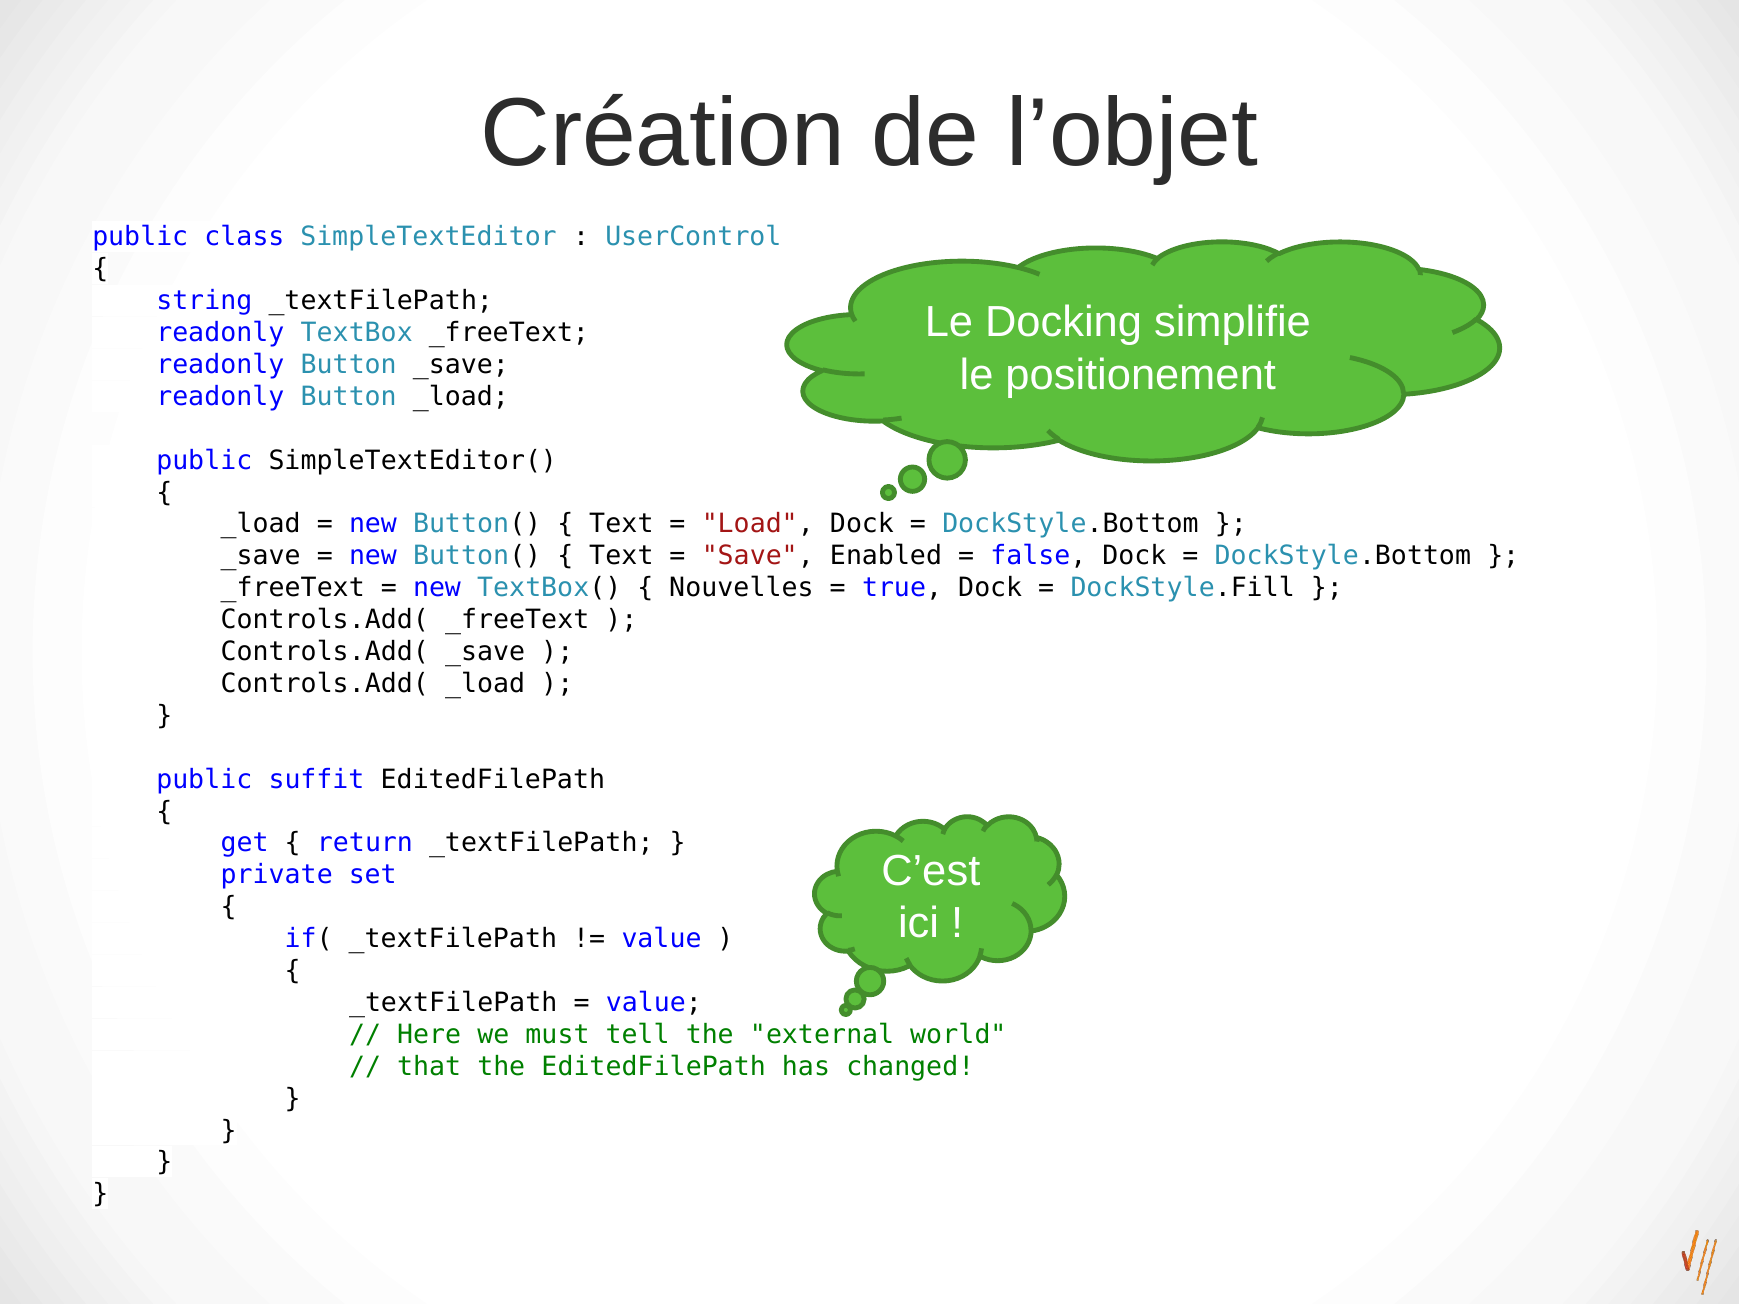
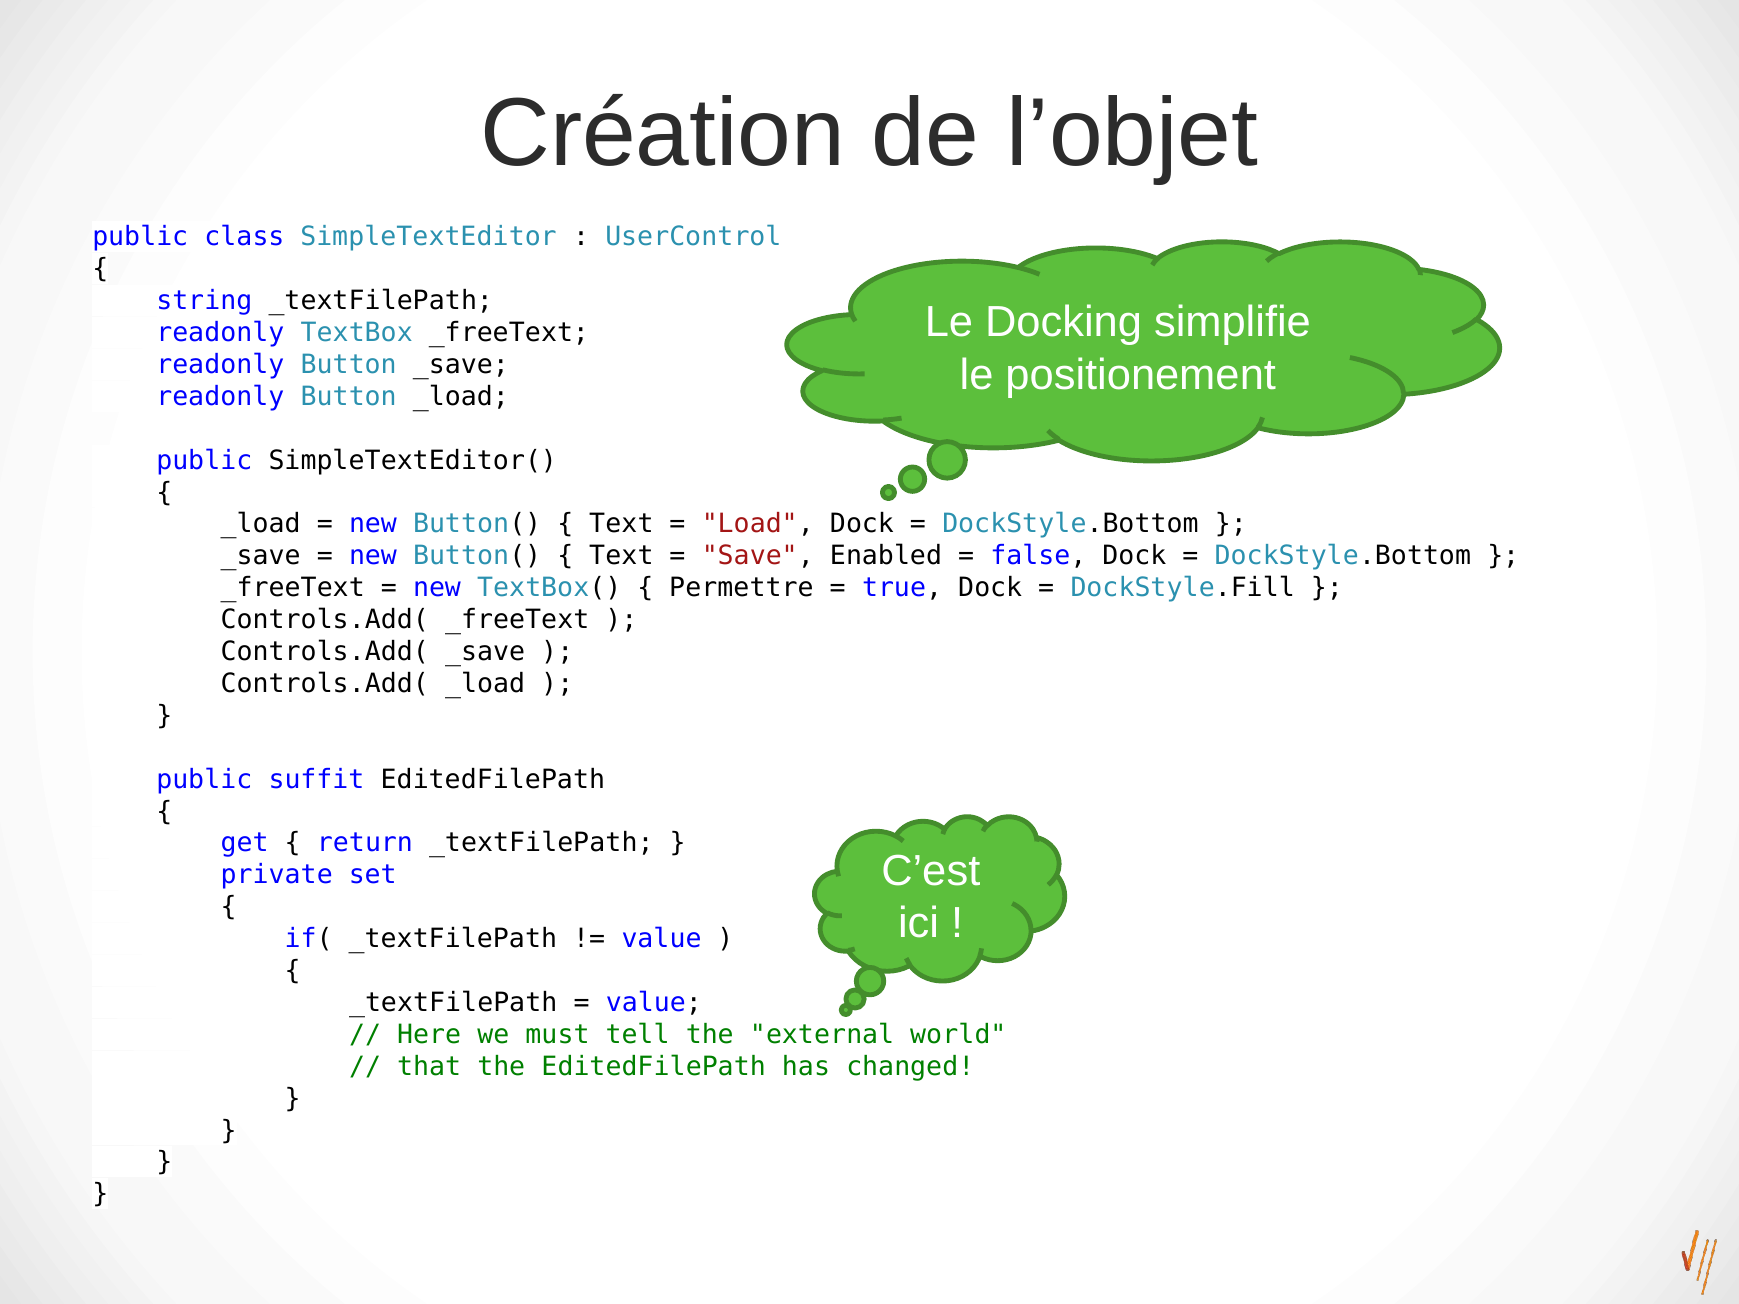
Nouvelles: Nouvelles -> Permettre
